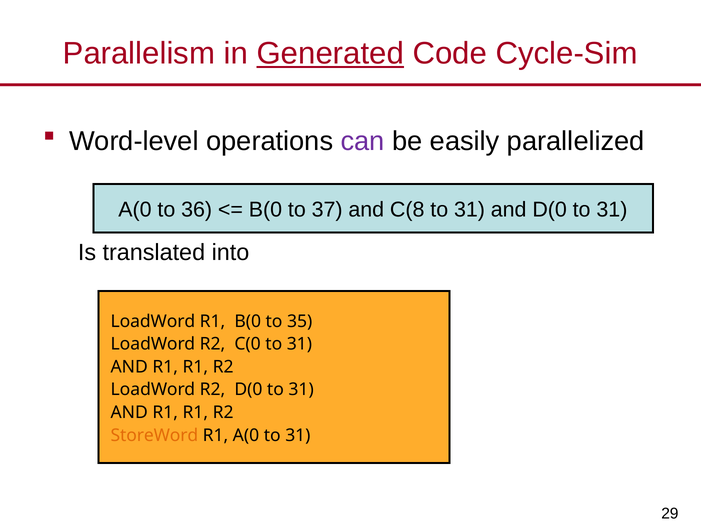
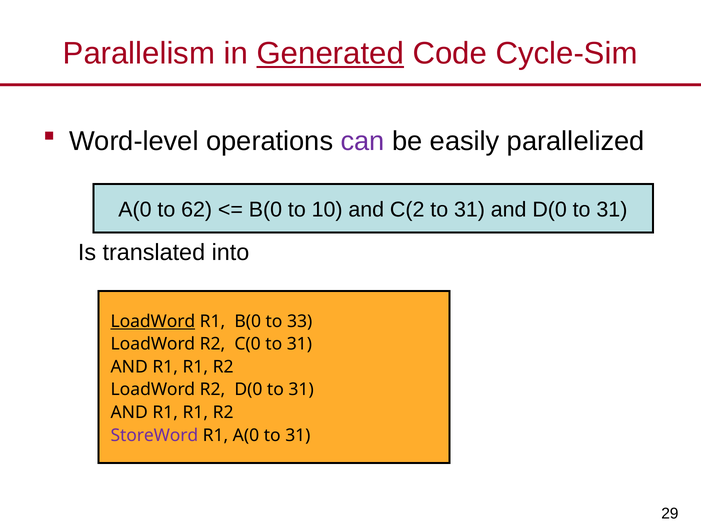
36: 36 -> 62
37: 37 -> 10
C(8: C(8 -> C(2
LoadWord at (153, 321) underline: none -> present
35: 35 -> 33
StoreWord colour: orange -> purple
